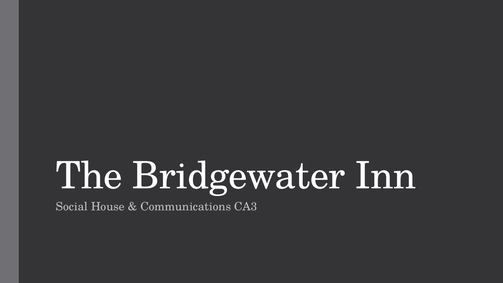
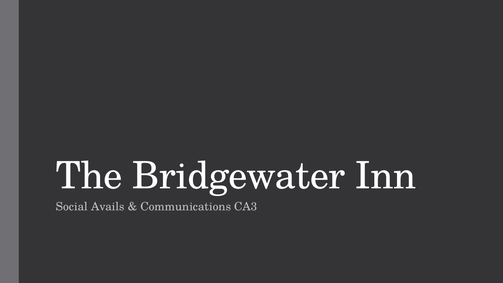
House: House -> Avails
